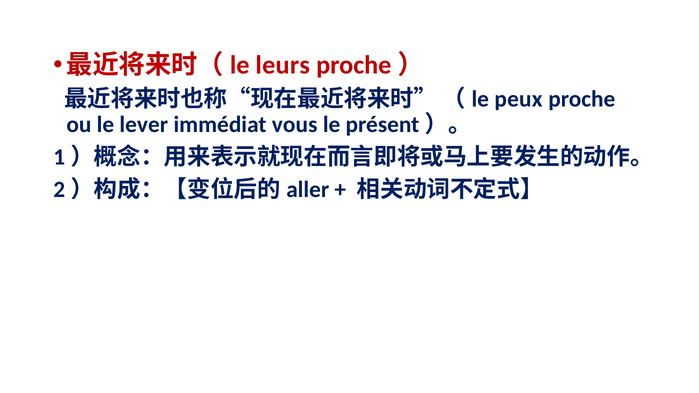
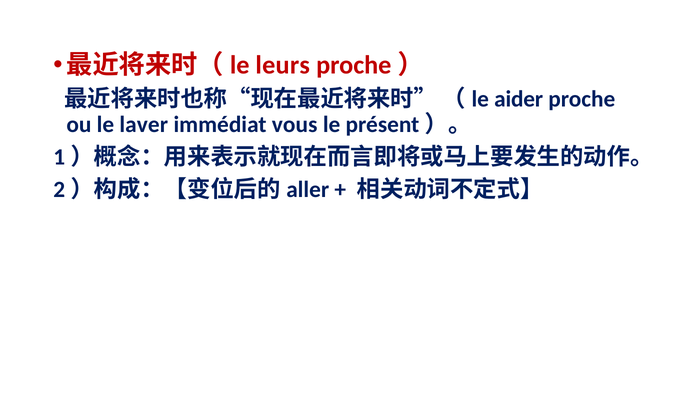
peux: peux -> aider
lever: lever -> laver
